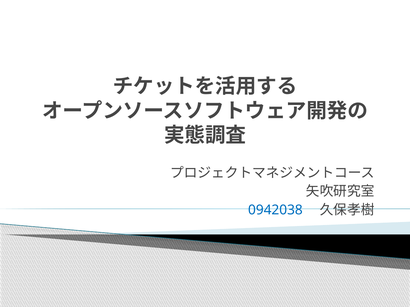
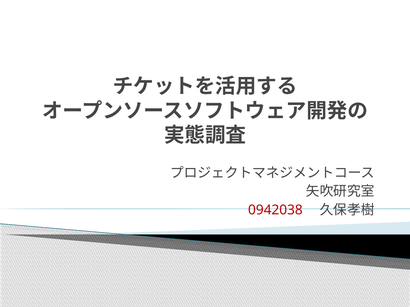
0942038 colour: blue -> red
